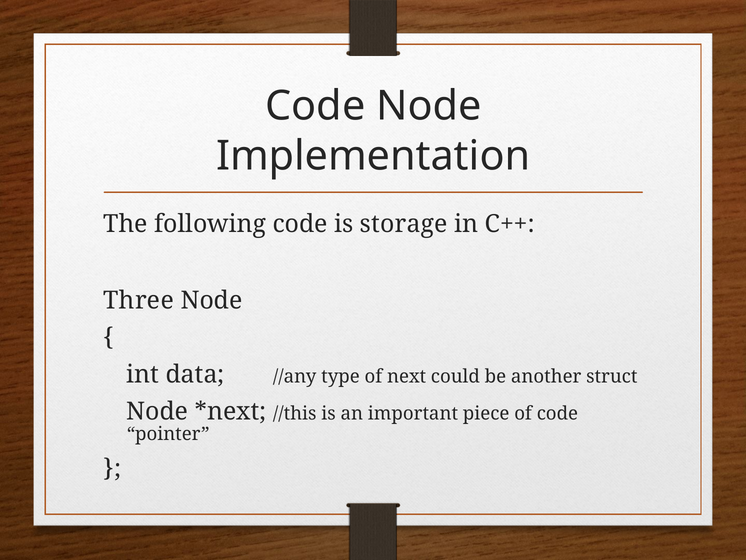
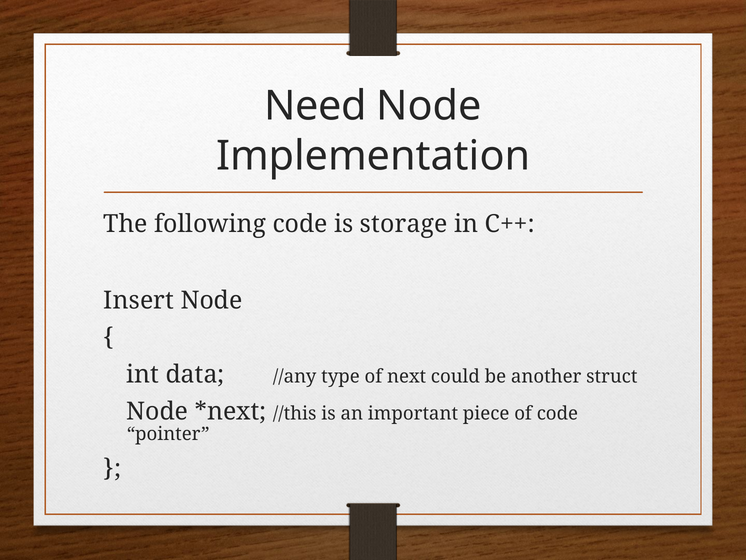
Code at (315, 106): Code -> Need
Three: Three -> Insert
